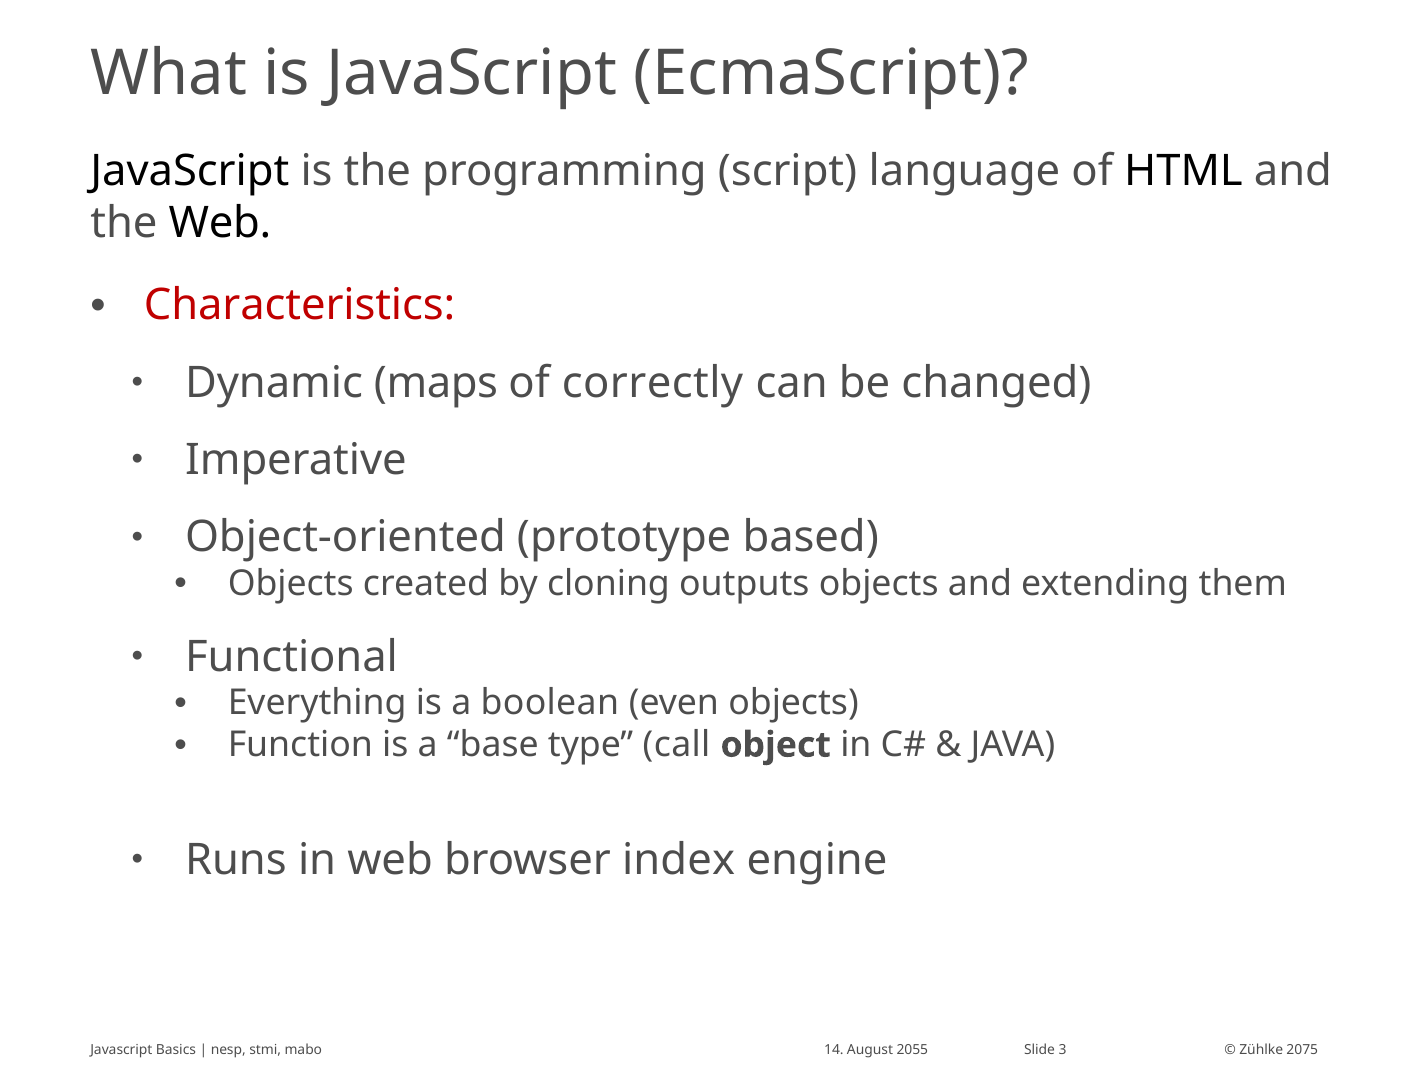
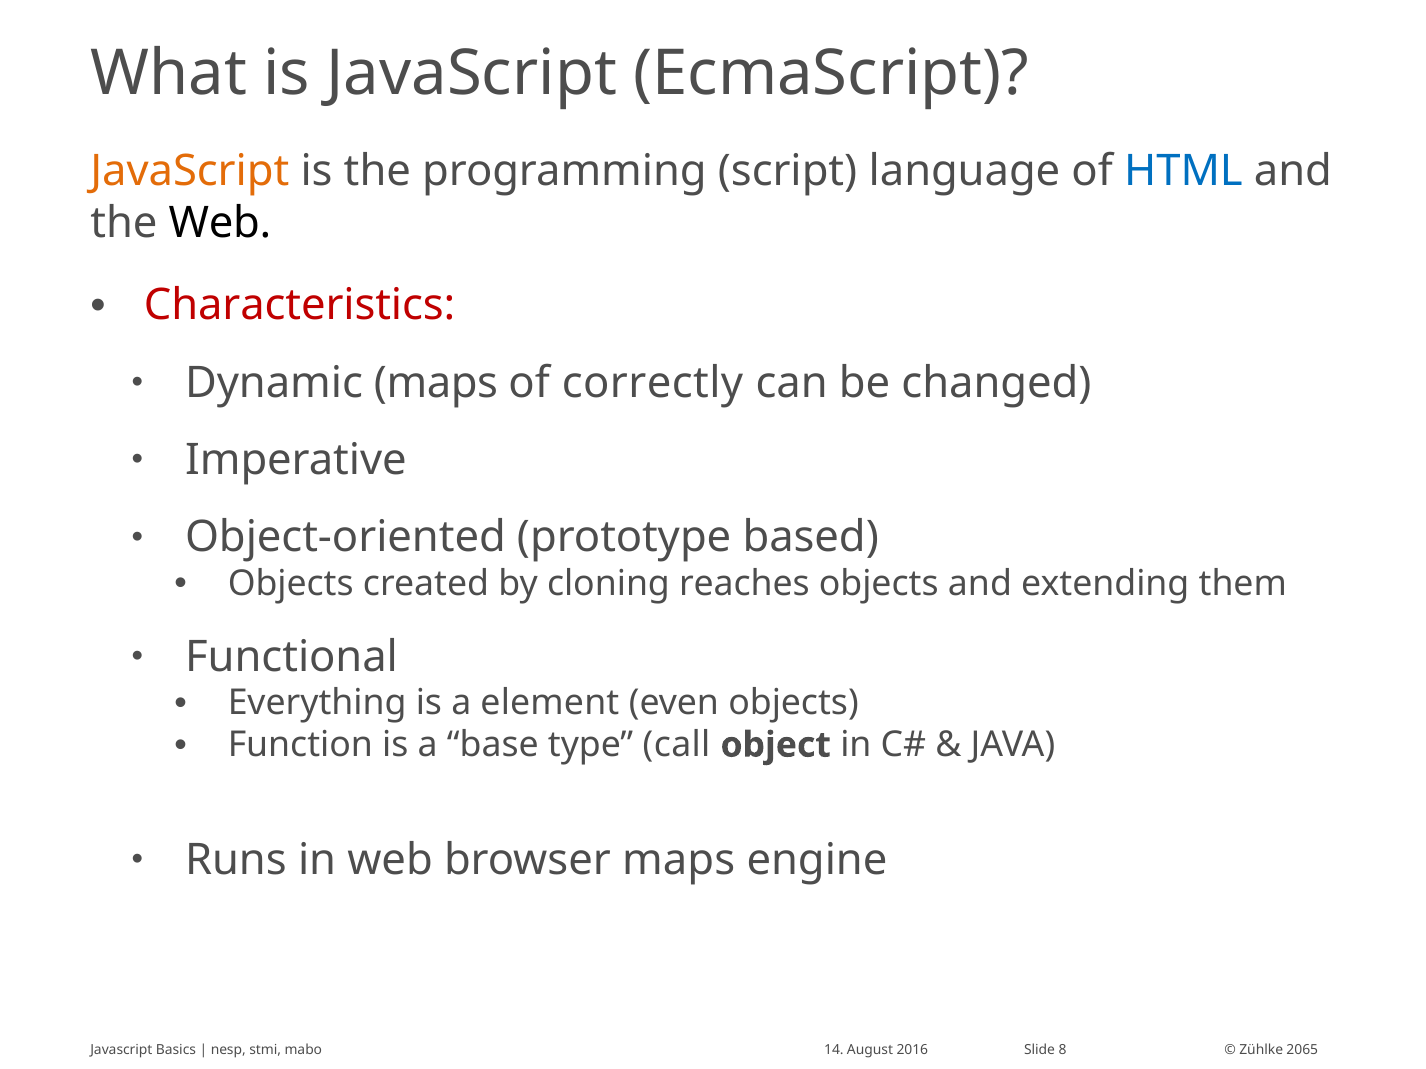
JavaScript at (190, 172) colour: black -> orange
HTML colour: black -> blue
outputs: outputs -> reaches
boolean: boolean -> element
browser index: index -> maps
2055: 2055 -> 2016
3: 3 -> 8
2075: 2075 -> 2065
